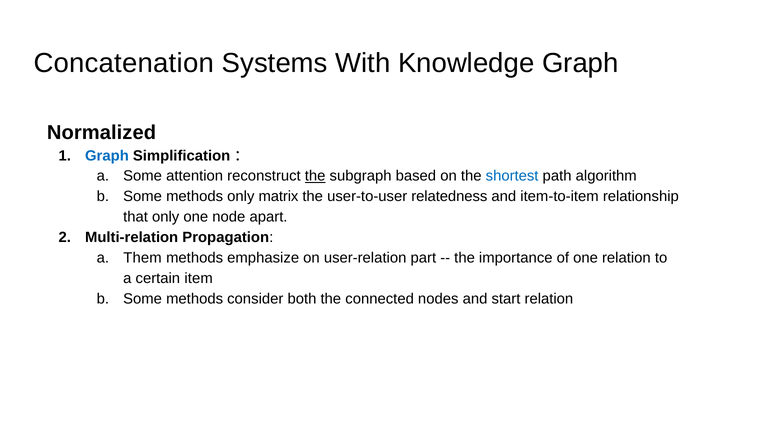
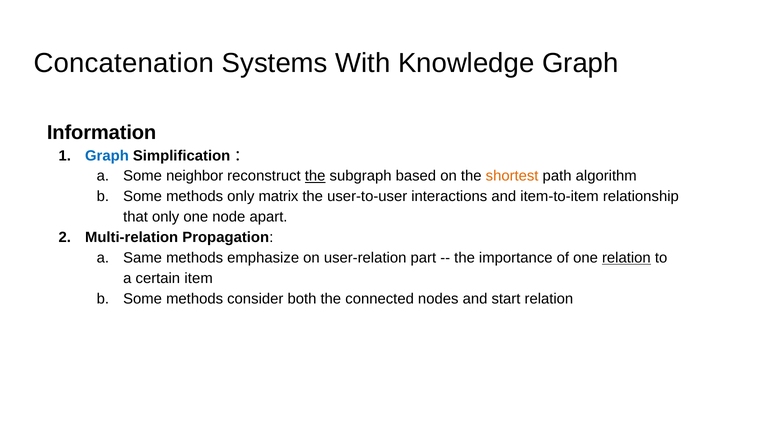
Normalized: Normalized -> Information
attention: attention -> neighbor
shortest colour: blue -> orange
relatedness: relatedness -> interactions
Them: Them -> Same
relation at (626, 258) underline: none -> present
